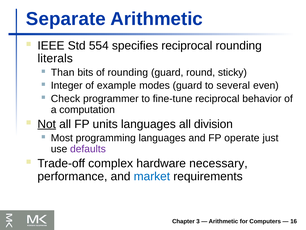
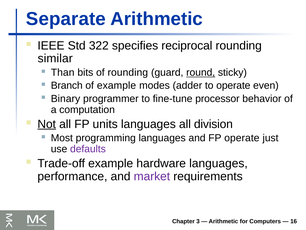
554: 554 -> 322
literals: literals -> similar
round underline: none -> present
Integer: Integer -> Branch
modes guard: guard -> adder
to several: several -> operate
Check: Check -> Binary
fine-tune reciprocal: reciprocal -> processor
Trade-off complex: complex -> example
hardware necessary: necessary -> languages
market colour: blue -> purple
